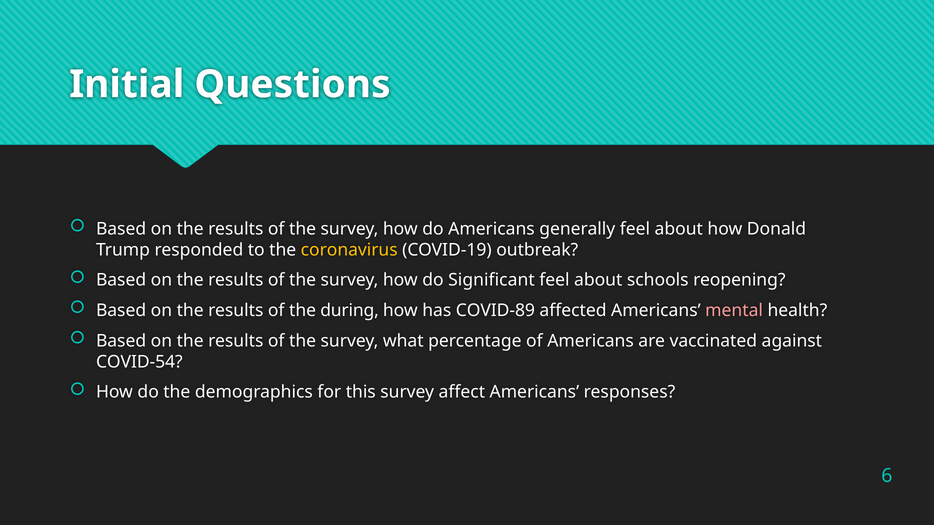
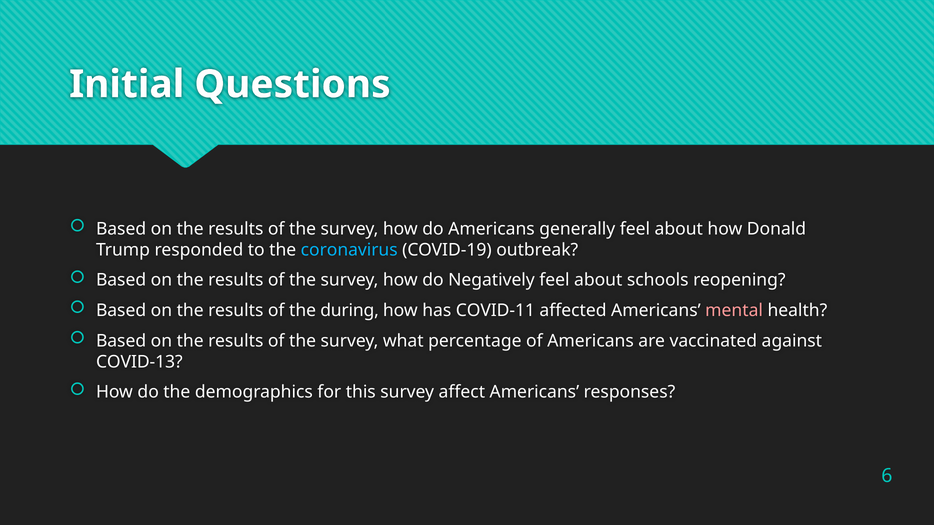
coronavirus colour: yellow -> light blue
Significant: Significant -> Negatively
COVID-89: COVID-89 -> COVID-11
COVID-54: COVID-54 -> COVID-13
